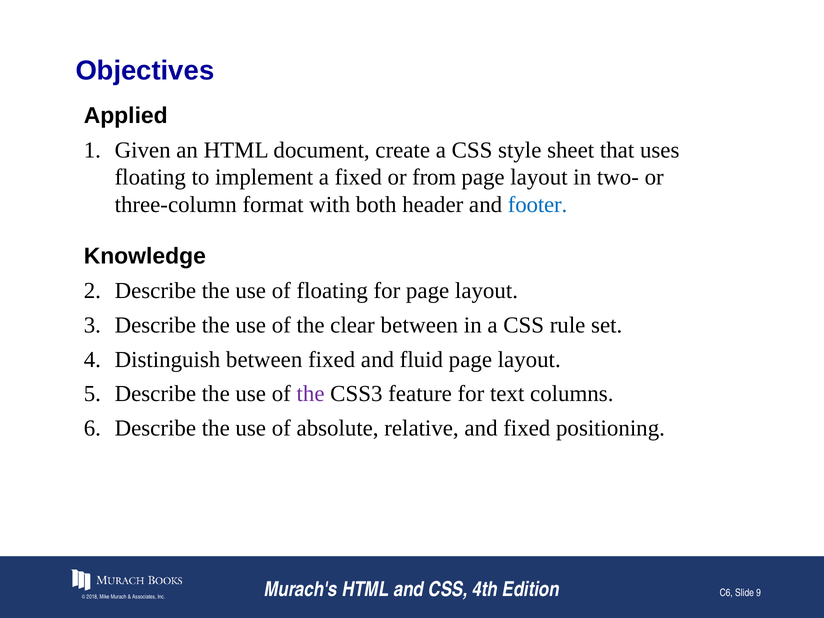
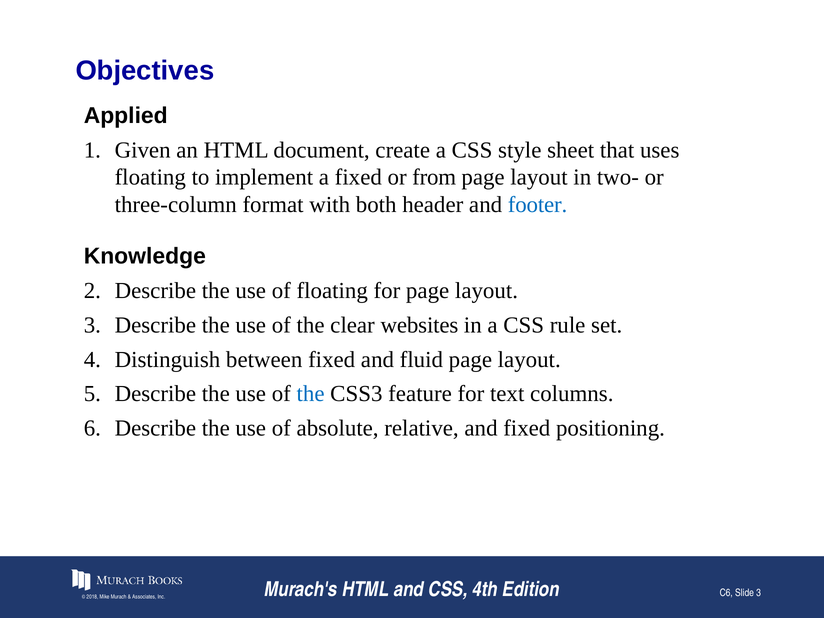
clear between: between -> websites
the at (311, 394) colour: purple -> blue
Slide 9: 9 -> 3
